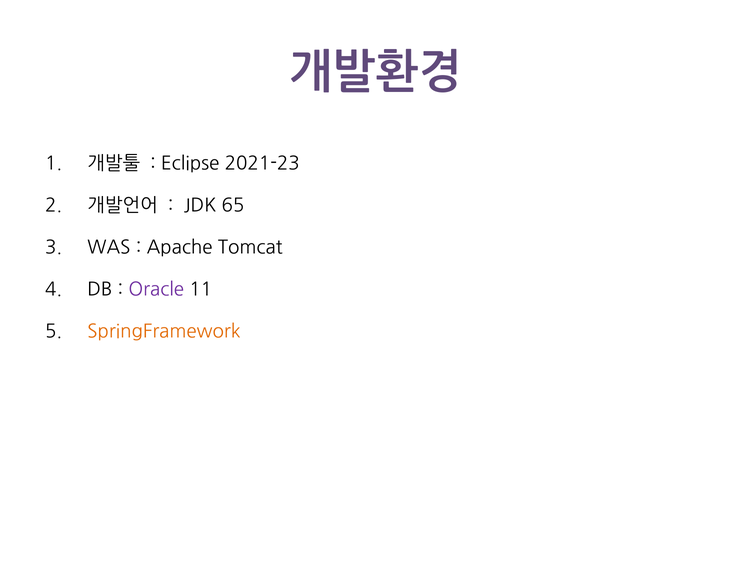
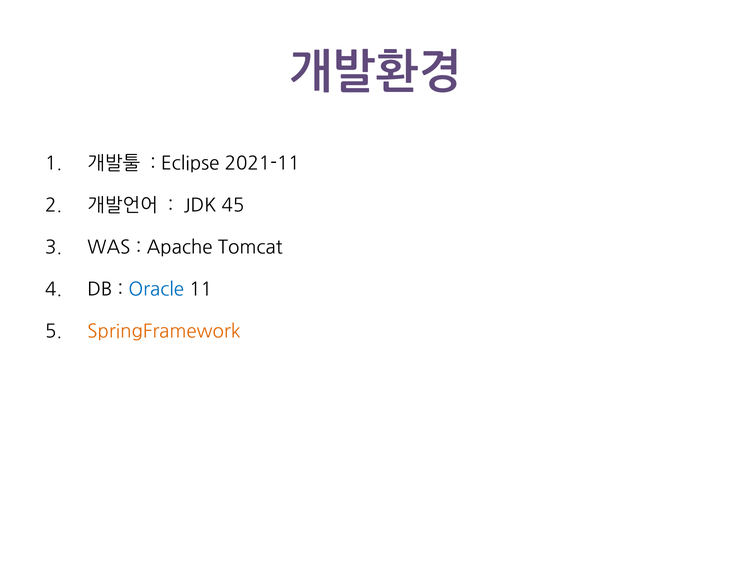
2021-23: 2021-23 -> 2021-11
65: 65 -> 45
Oracle colour: purple -> blue
